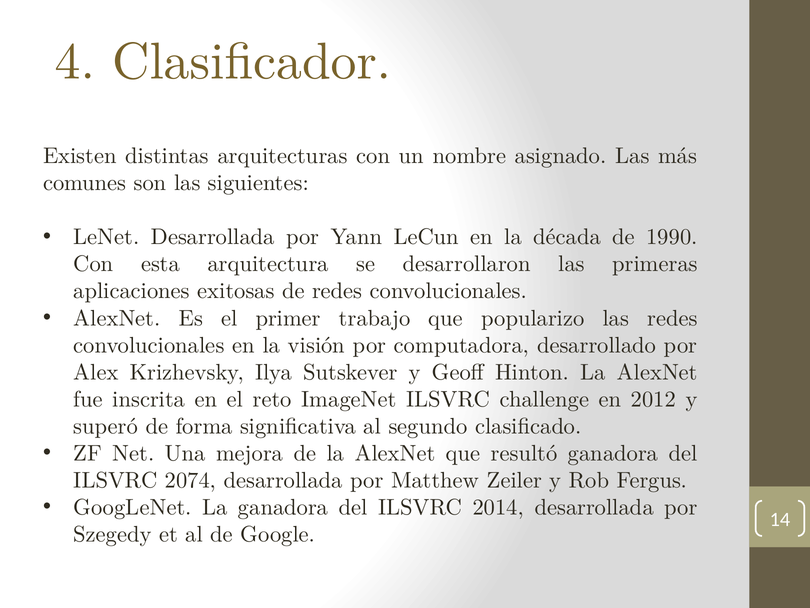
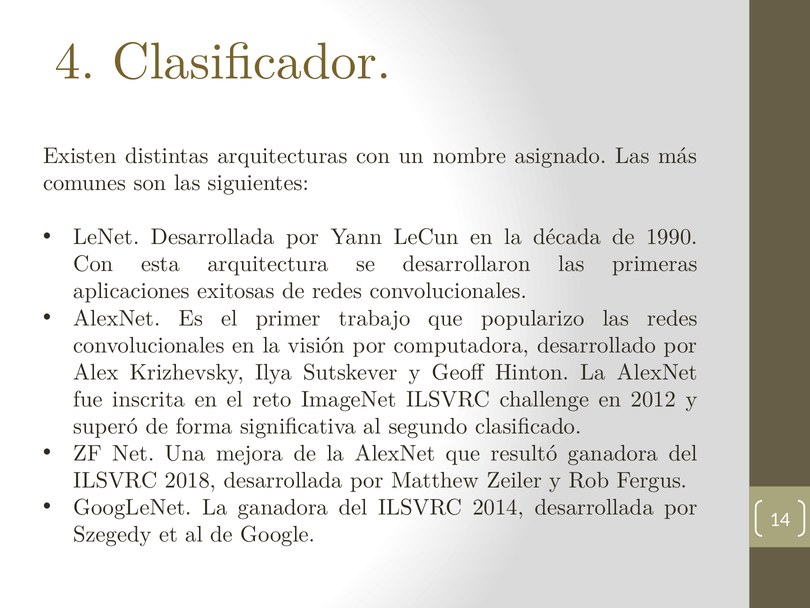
2074: 2074 -> 2018
